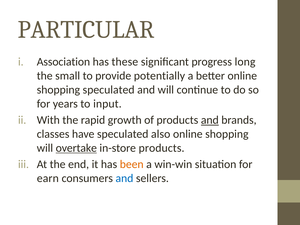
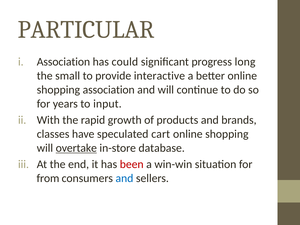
these: these -> could
potentially: potentially -> interactive
shopping speculated: speculated -> association
and at (210, 120) underline: present -> none
also: also -> cart
in-store products: products -> database
been colour: orange -> red
earn: earn -> from
